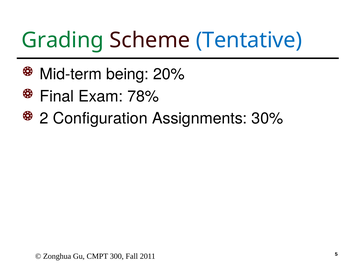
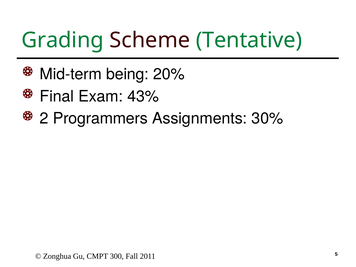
Tentative colour: blue -> green
78%: 78% -> 43%
Configuration: Configuration -> Programmers
